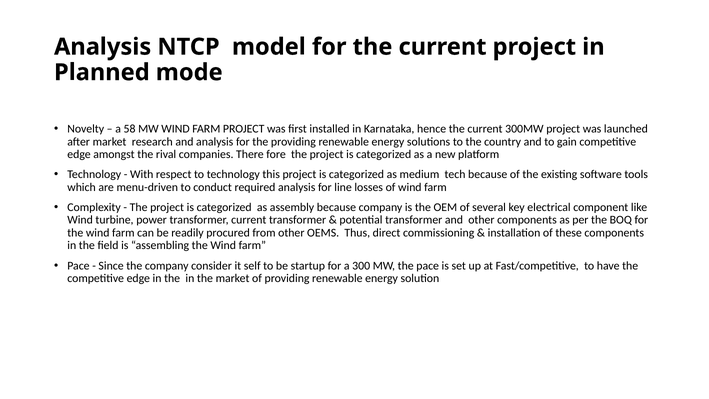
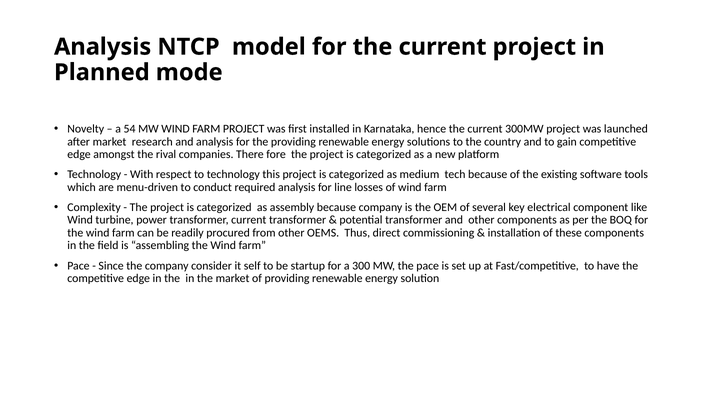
58: 58 -> 54
